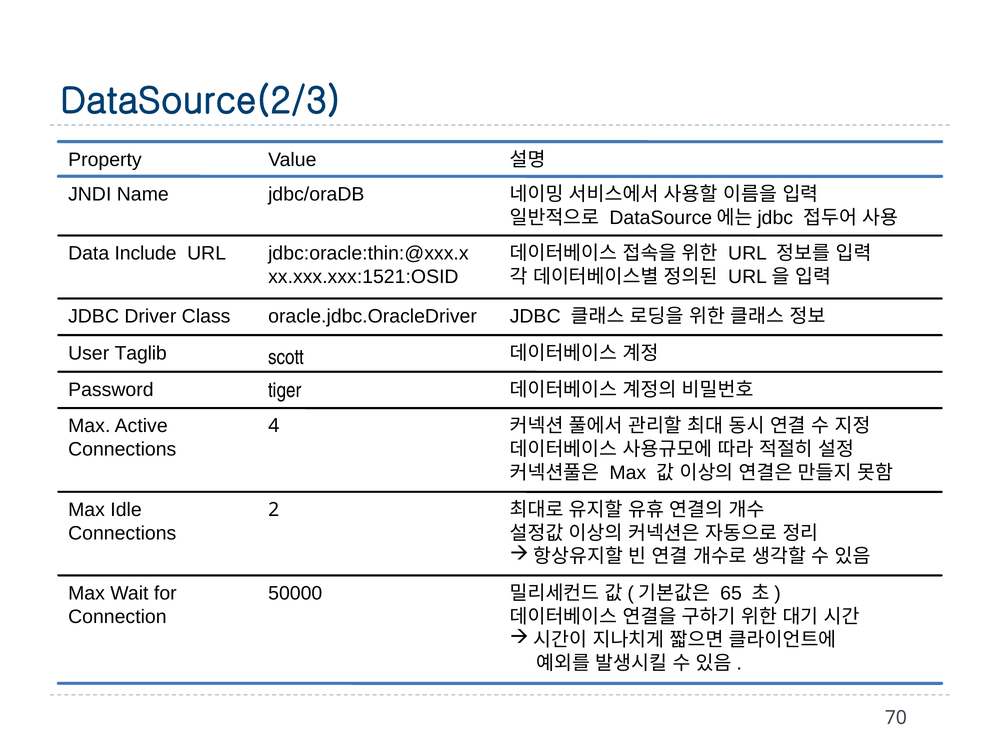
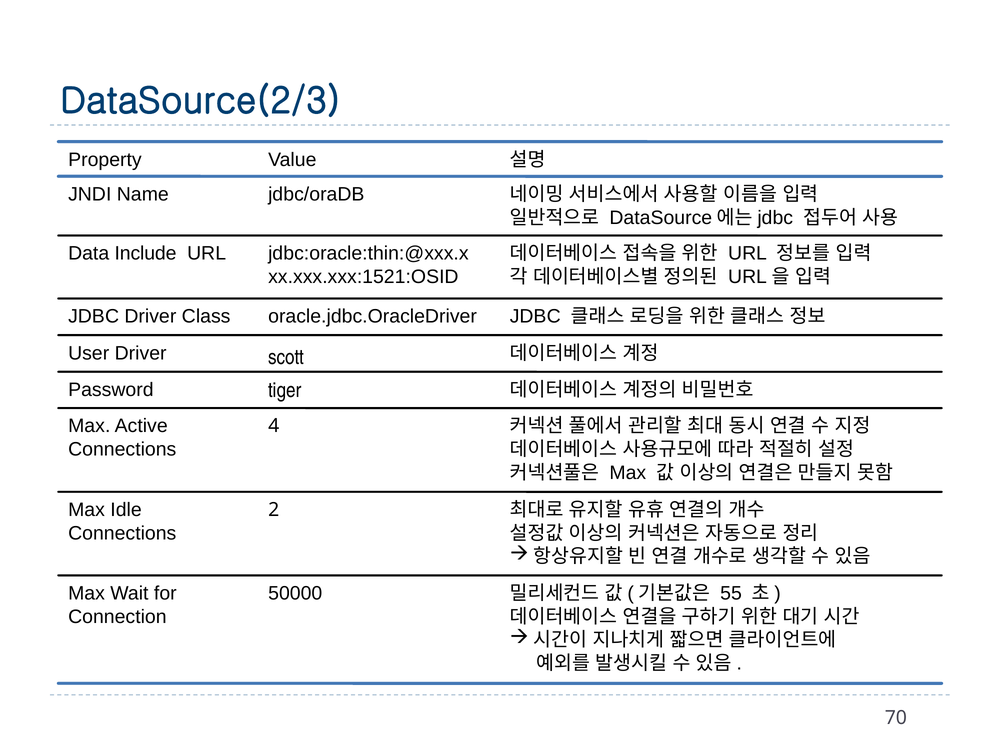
User Taglib: Taglib -> Driver
65: 65 -> 55
